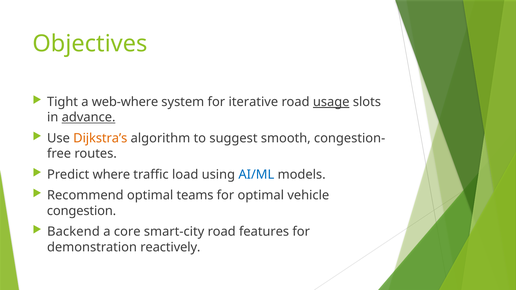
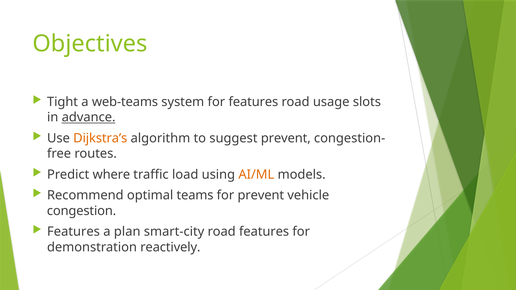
web-where: web-where -> web-teams
for iterative: iterative -> features
usage underline: present -> none
suggest smooth: smooth -> prevent
AI/ML colour: blue -> orange
for optimal: optimal -> prevent
Backend at (73, 232): Backend -> Features
core: core -> plan
